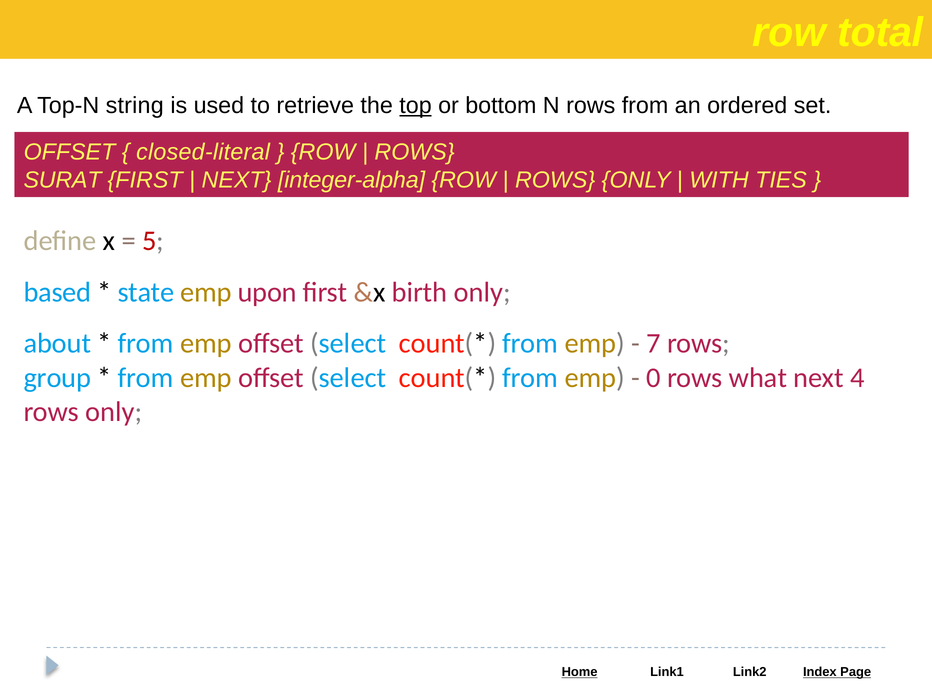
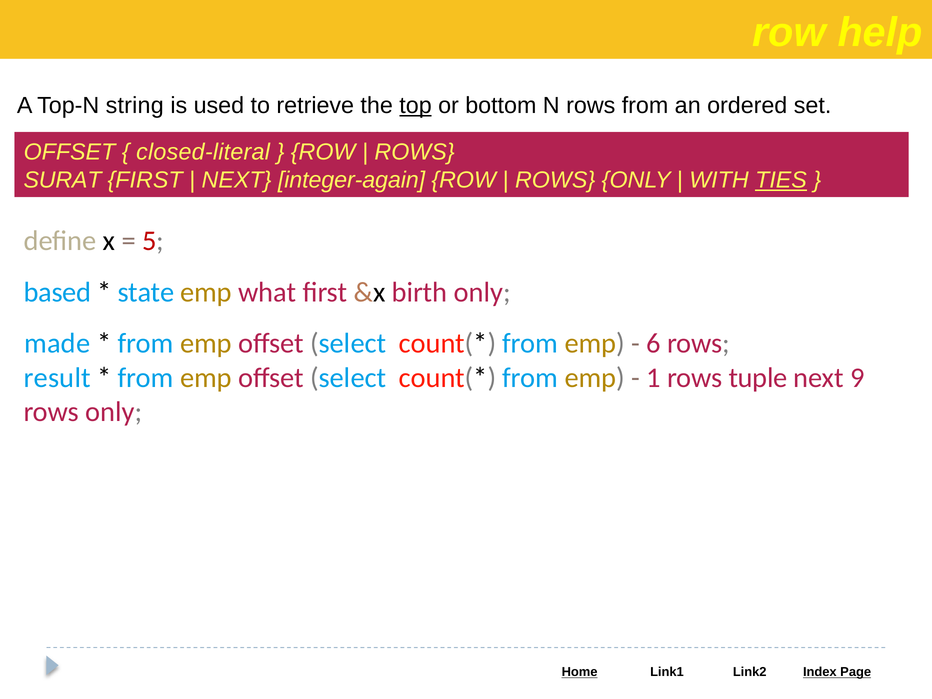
total: total -> help
integer-alpha: integer-alpha -> integer-again
TIES underline: none -> present
upon: upon -> what
about: about -> made
7: 7 -> 6
group: group -> result
0: 0 -> 1
what: what -> tuple
4: 4 -> 9
